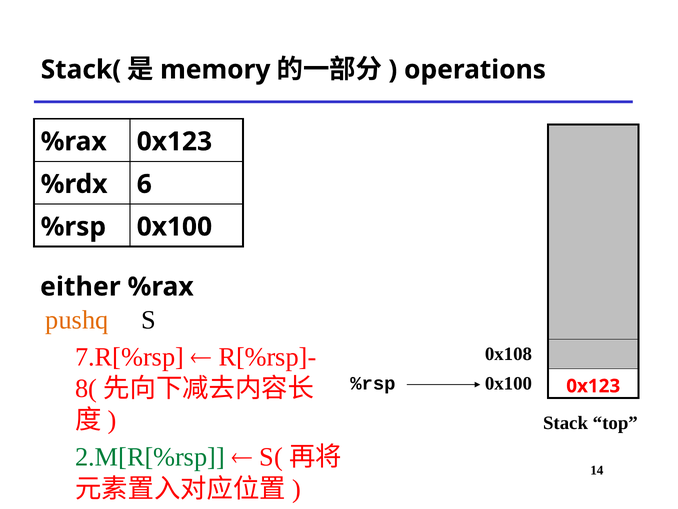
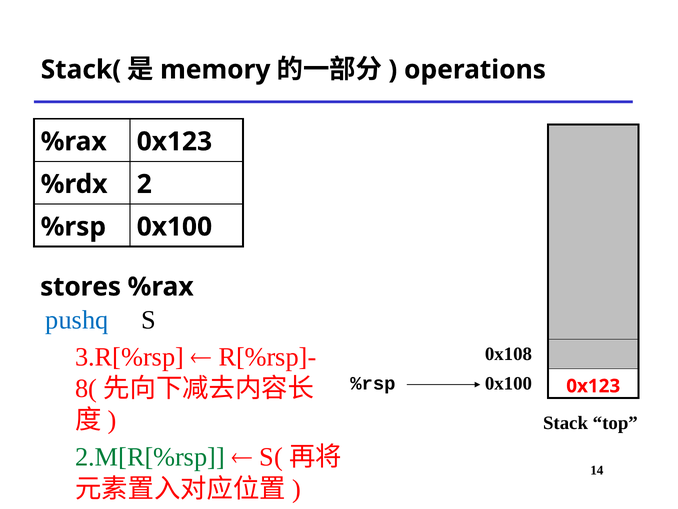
6: 6 -> 2
either: either -> stores
pushq colour: orange -> blue
7.R[%rsp: 7.R[%rsp -> 3.R[%rsp
